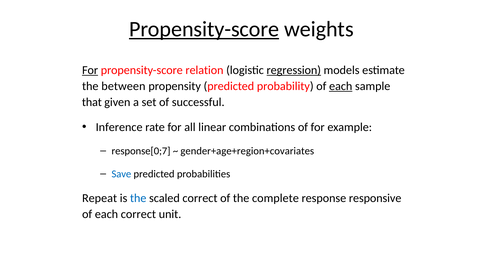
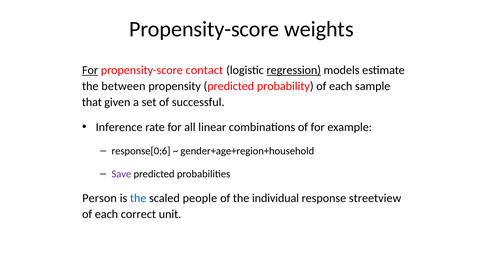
Propensity-score at (204, 29) underline: present -> none
relation: relation -> contact
each at (341, 86) underline: present -> none
response[0;7: response[0;7 -> response[0;6
gender+age+region+covariates: gender+age+region+covariates -> gender+age+region+household
Save colour: blue -> purple
Repeat: Repeat -> Person
scaled correct: correct -> people
complete: complete -> individual
responsive: responsive -> streetview
